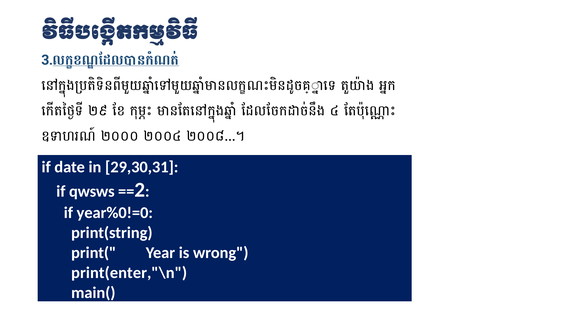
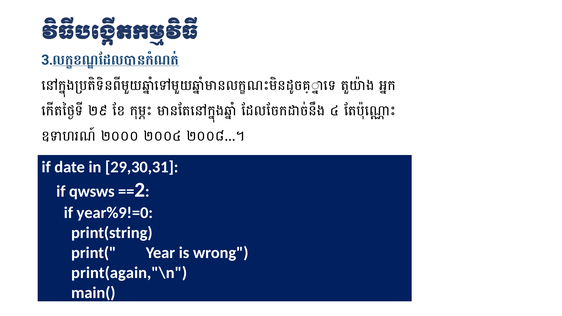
year%0!=0: year%0!=0 -> year%9!=0
print(enter,"\n: print(enter,"\n -> print(again,"\n
